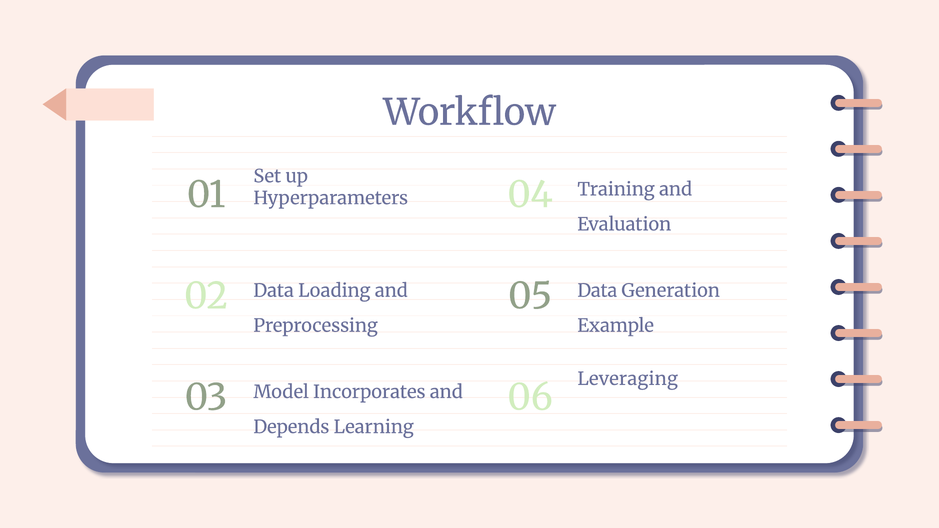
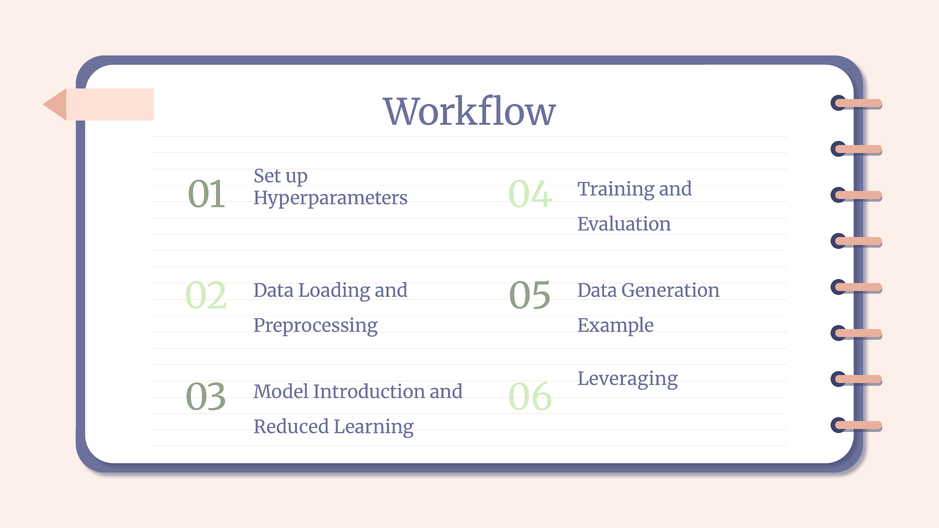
Incorporates: Incorporates -> Introduction
Depends: Depends -> Reduced
